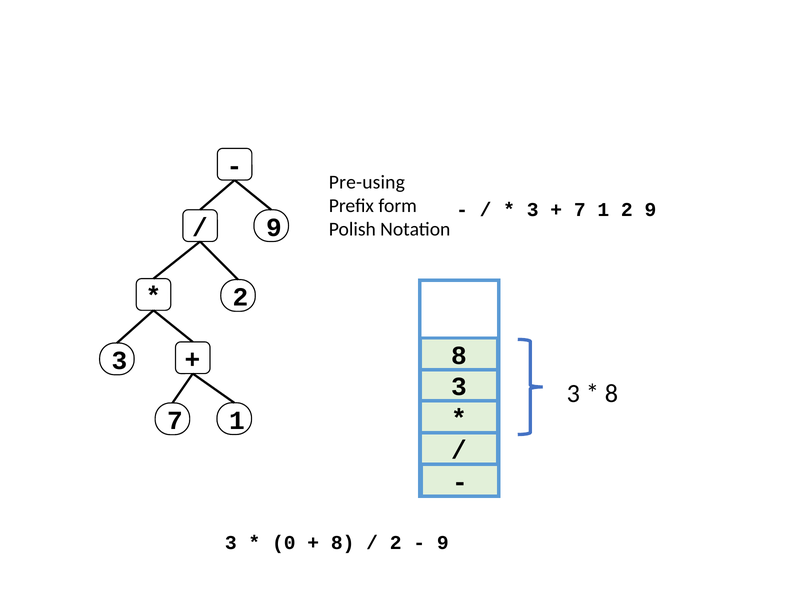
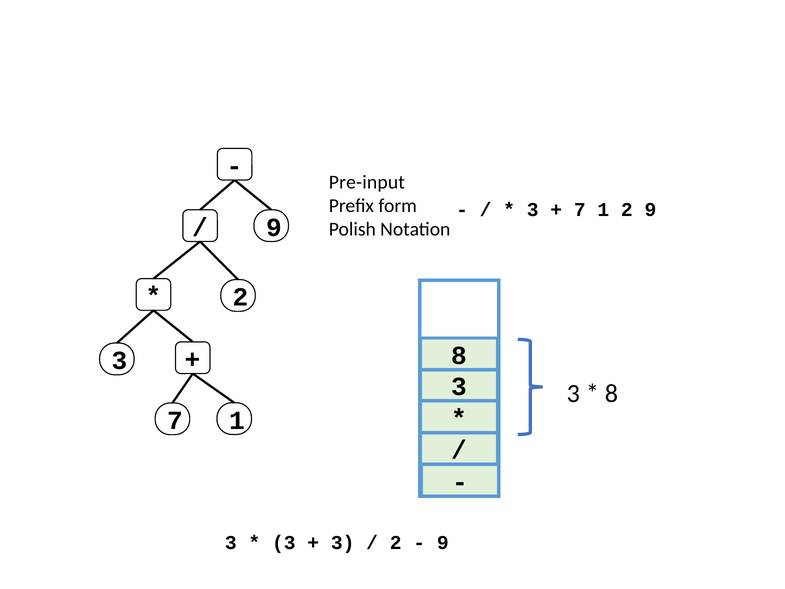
Pre-using: Pre-using -> Pre-input
0 at (284, 543): 0 -> 3
8 at (343, 543): 8 -> 3
